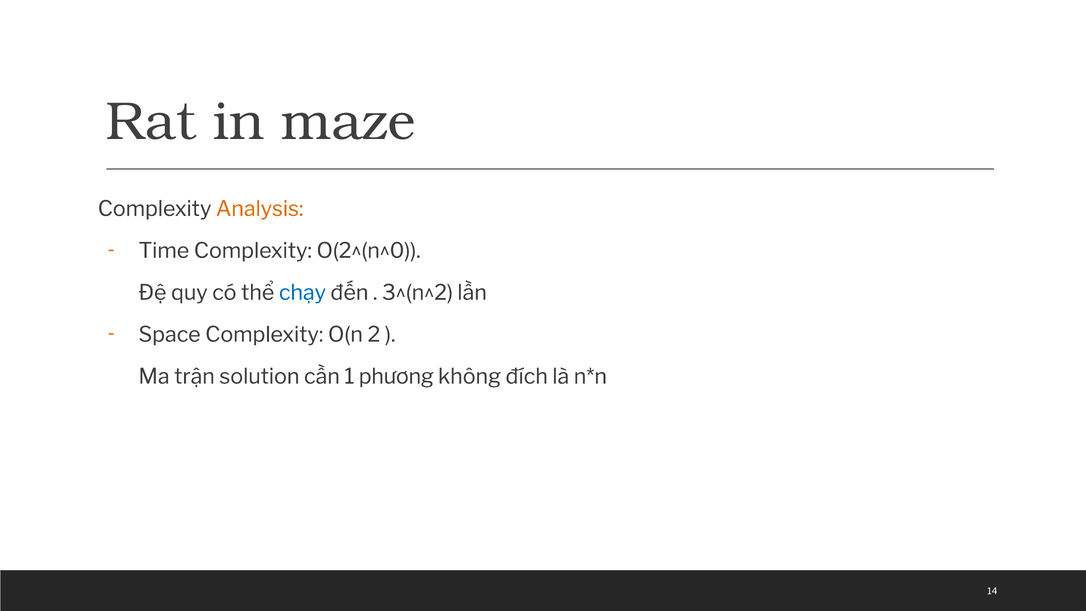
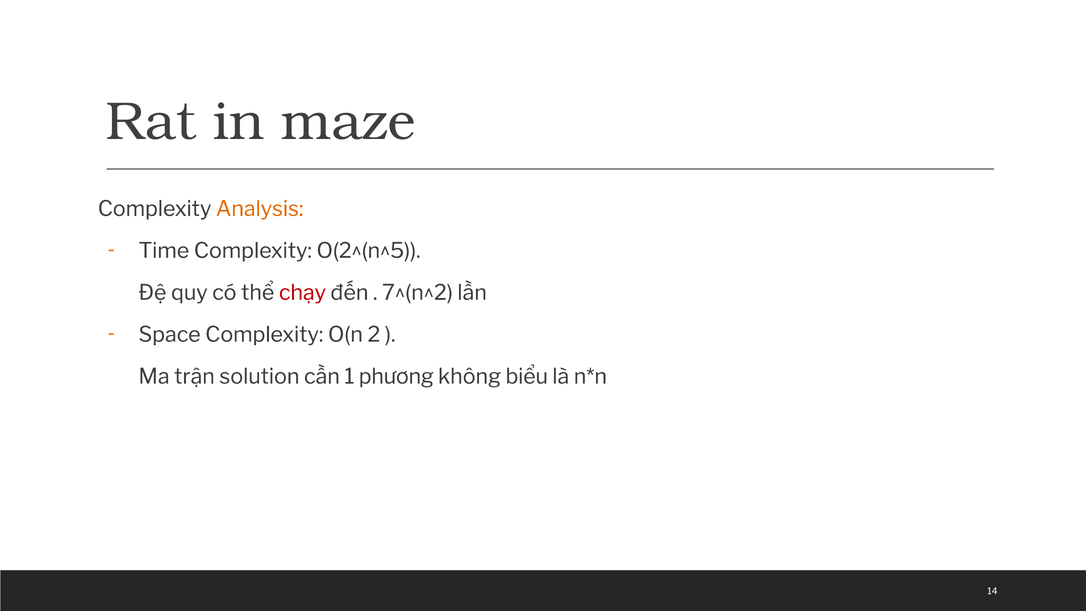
O(2^(n^0: O(2^(n^0 -> O(2^(n^5
chạy colour: blue -> red
3^(n^2: 3^(n^2 -> 7^(n^2
đích: đích -> biểu
